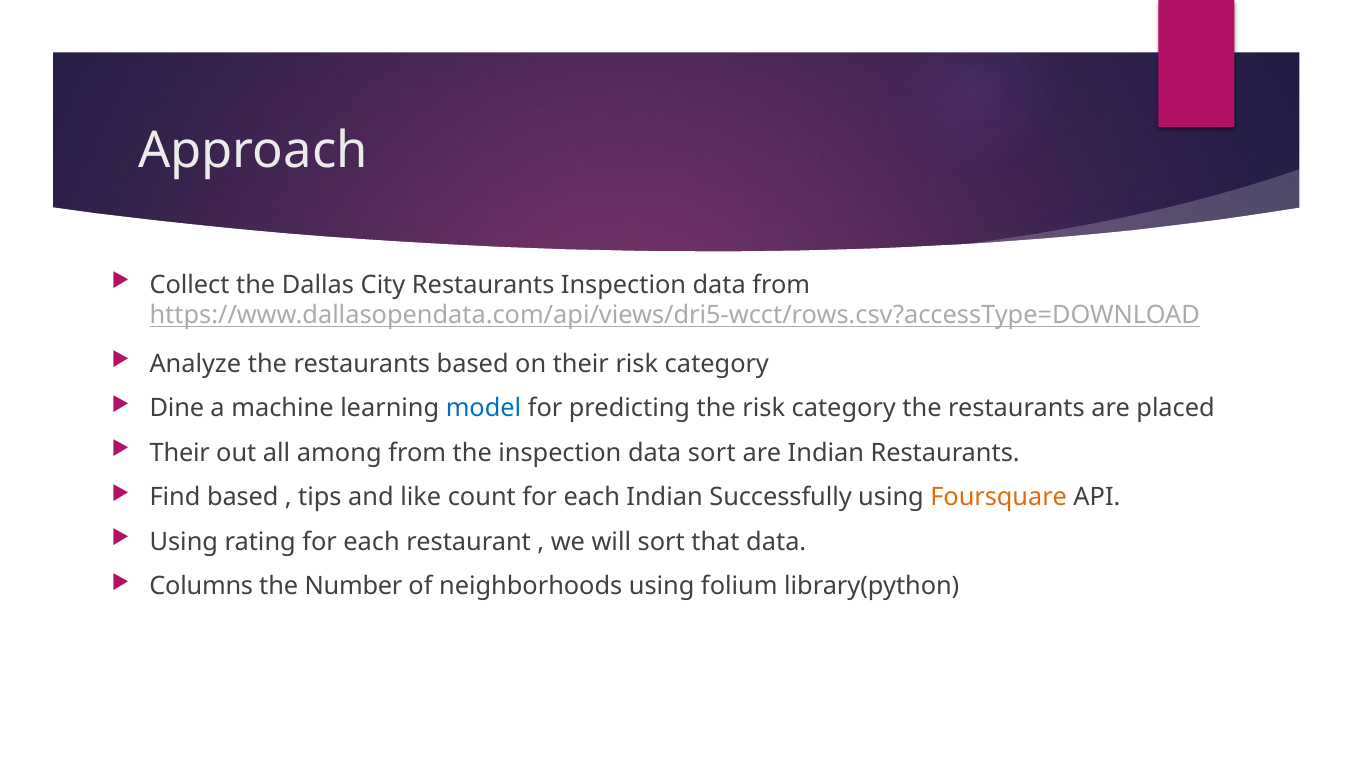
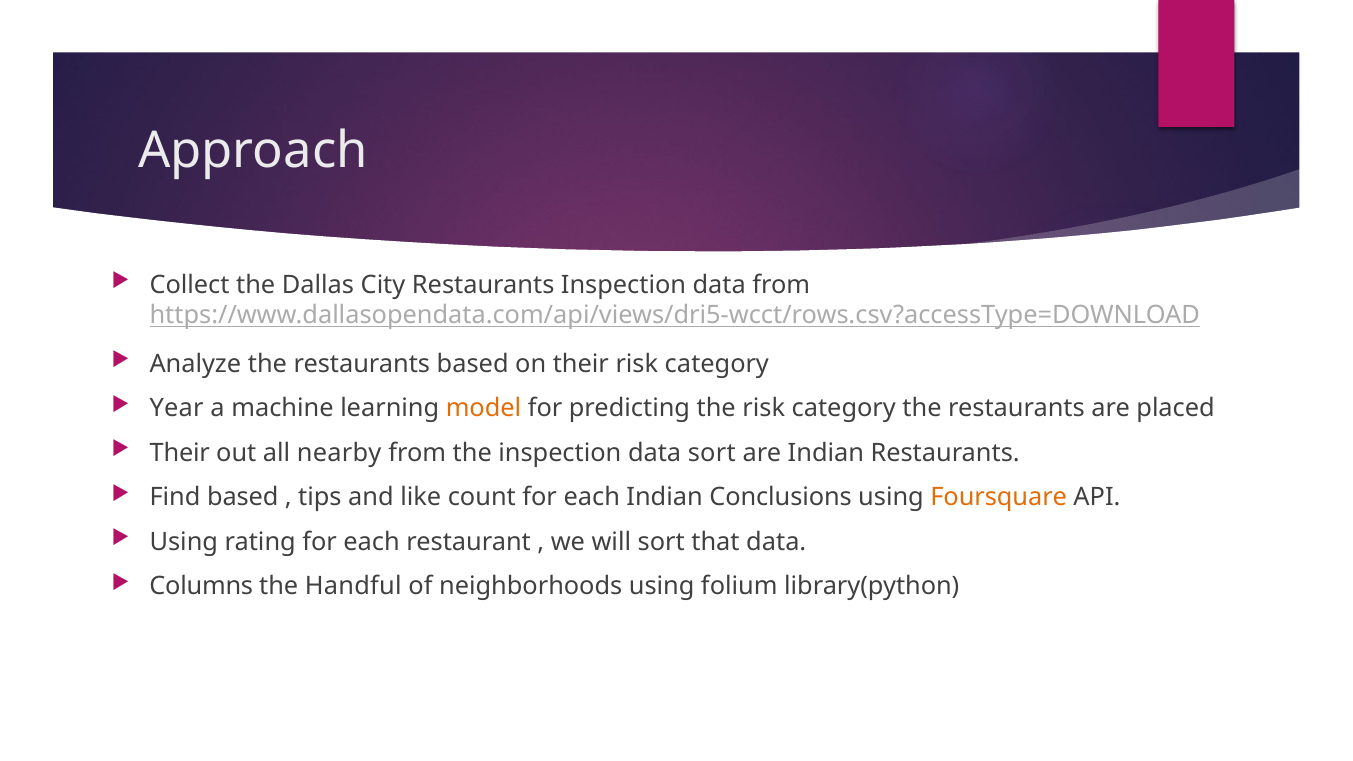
Dine: Dine -> Year
model colour: blue -> orange
among: among -> nearby
Successfully: Successfully -> Conclusions
Number: Number -> Handful
